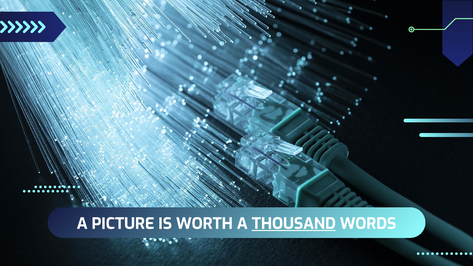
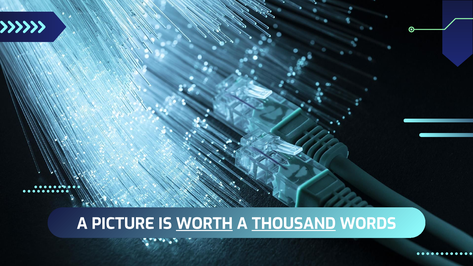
WORTH underline: none -> present
